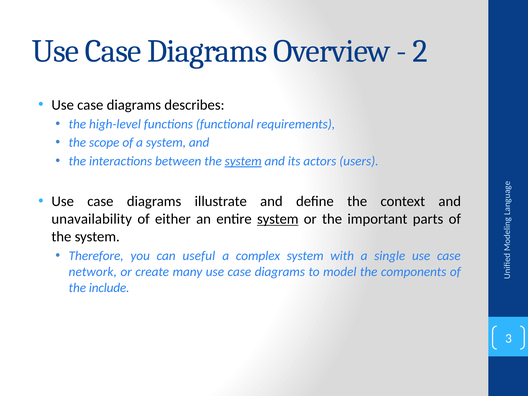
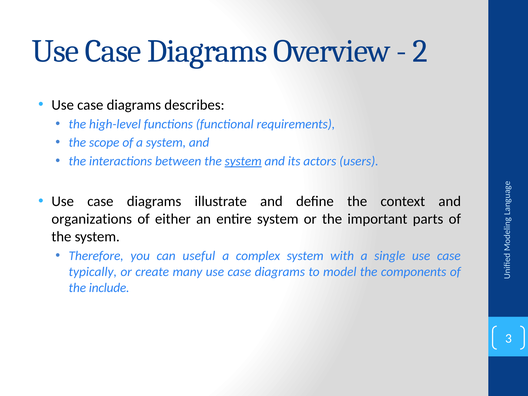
unavailability: unavailability -> organizations
system at (278, 219) underline: present -> none
network: network -> typically
